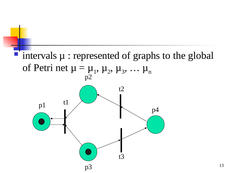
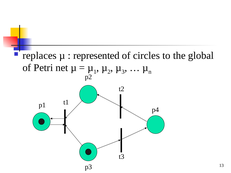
intervals: intervals -> replaces
graphs: graphs -> circles
